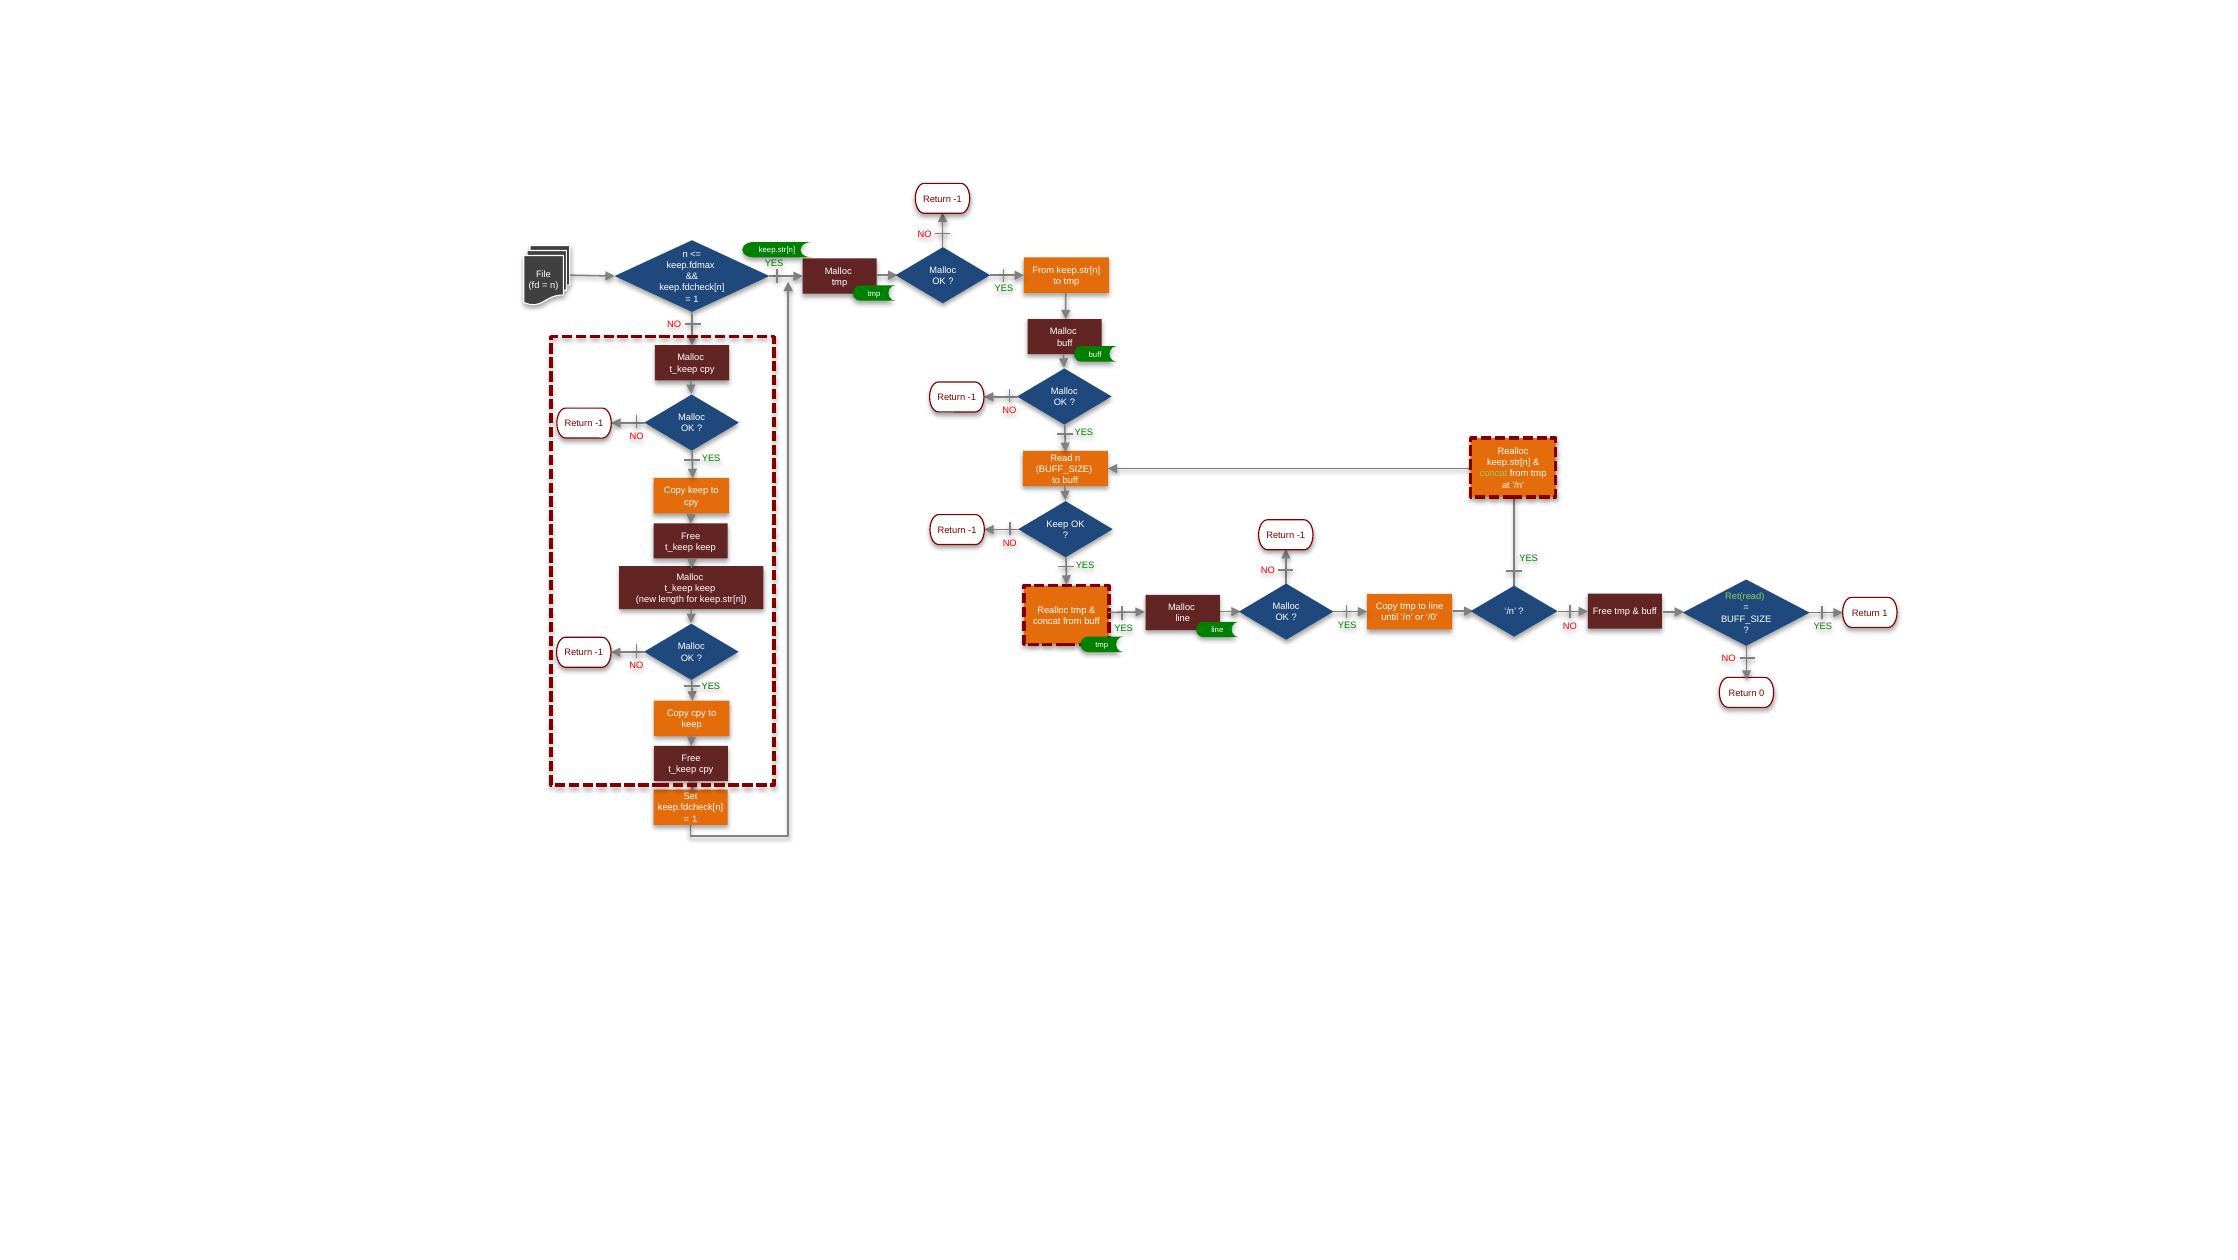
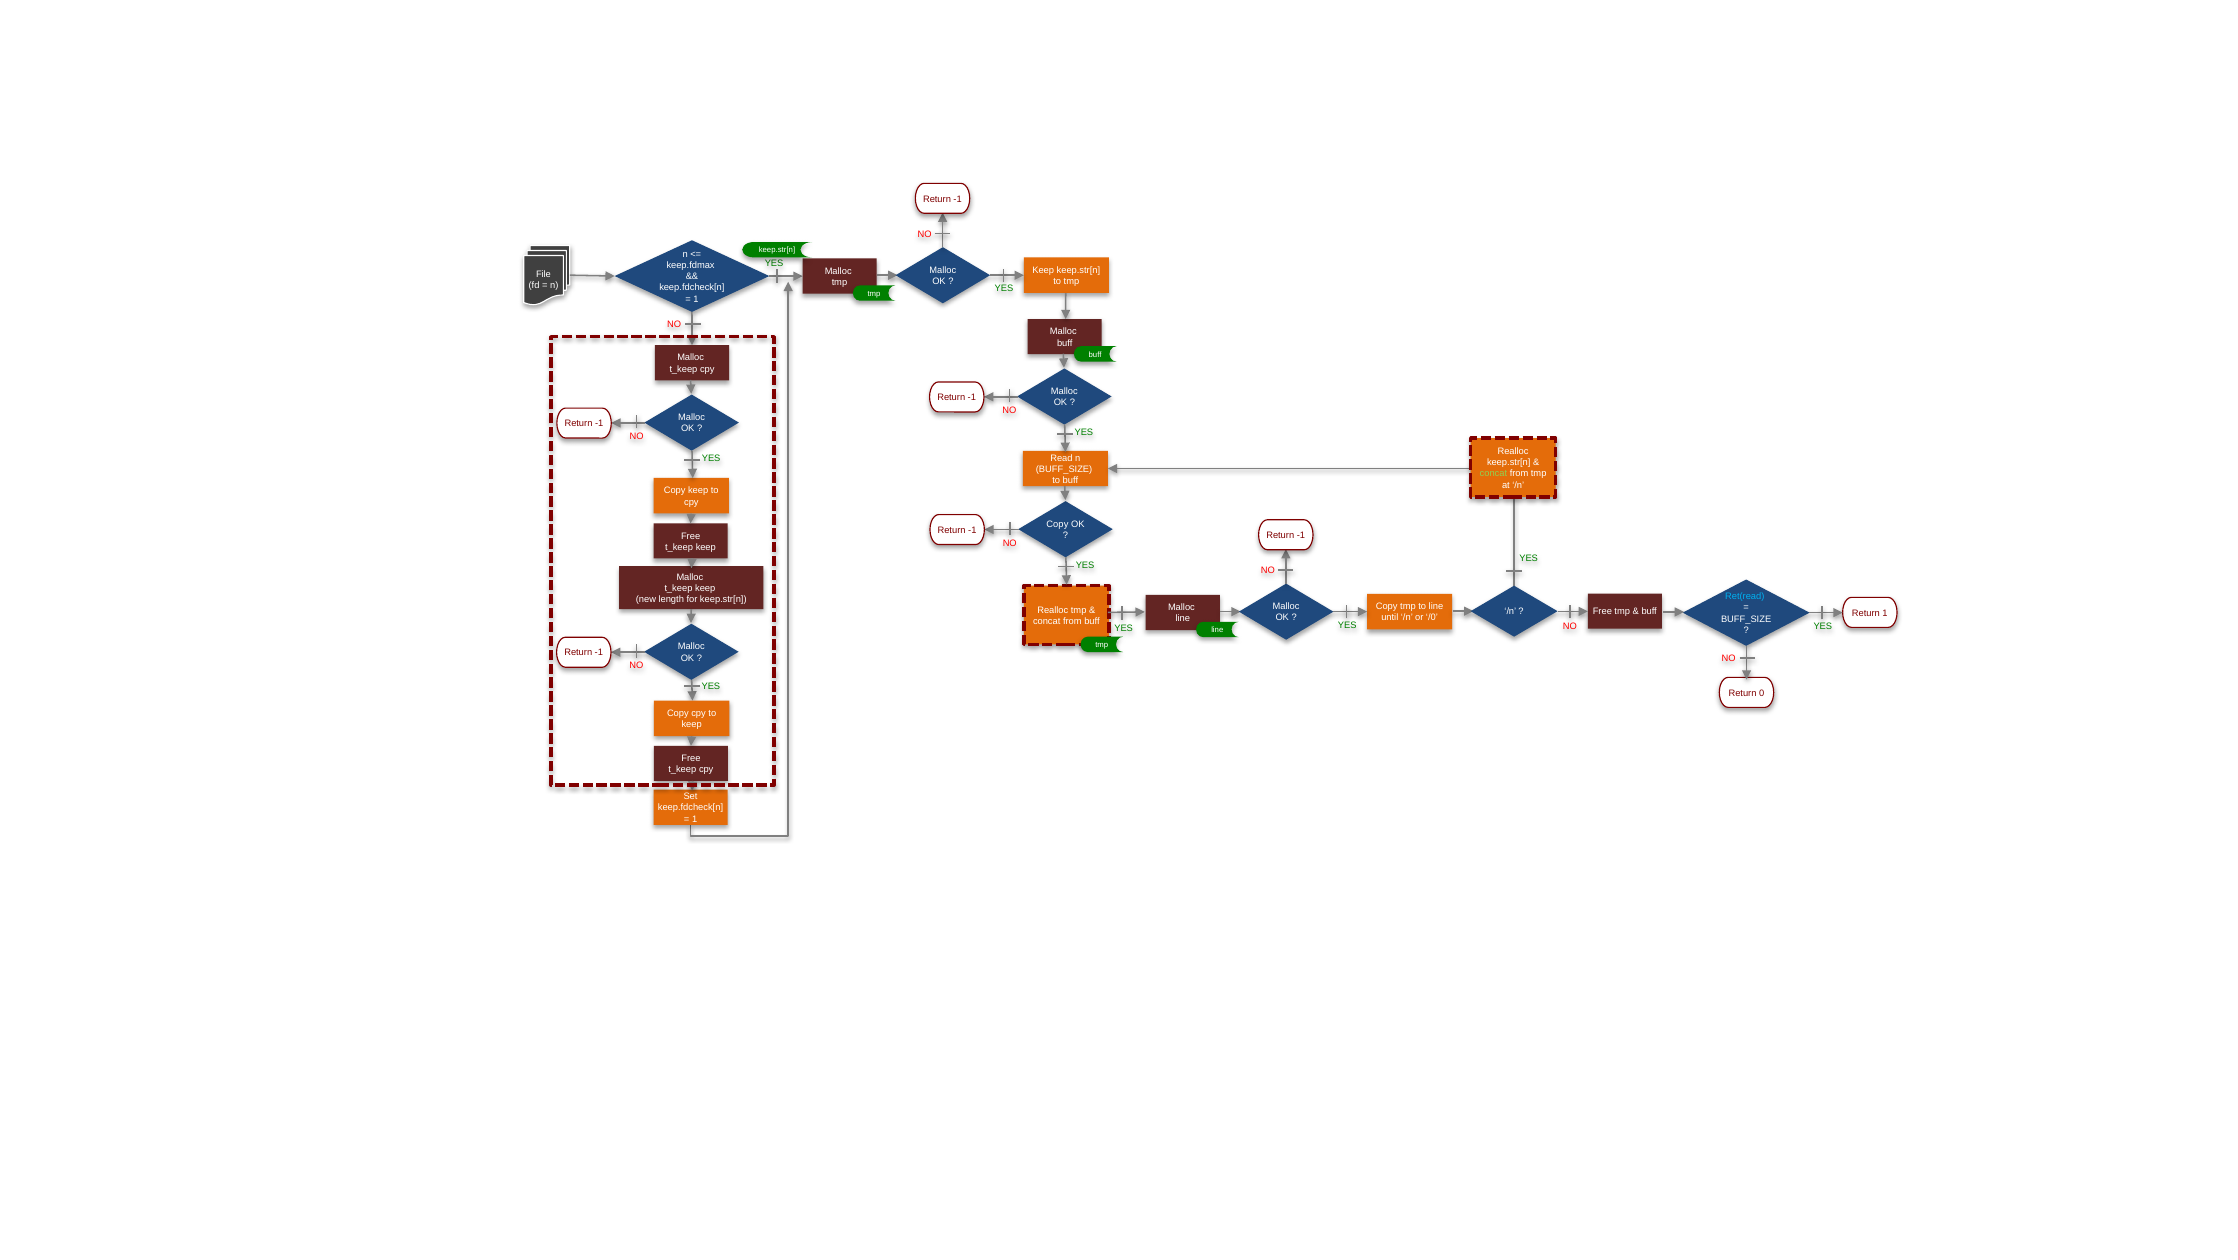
From at (1043, 270): From -> Keep
Keep at (1057, 524): Keep -> Copy
Ret(read colour: light green -> light blue
